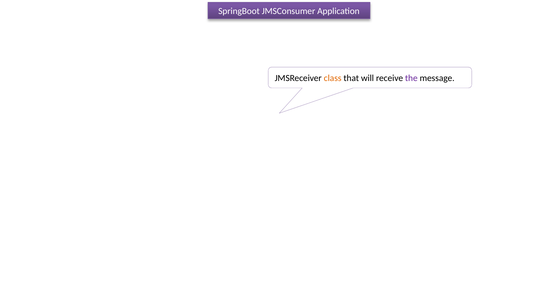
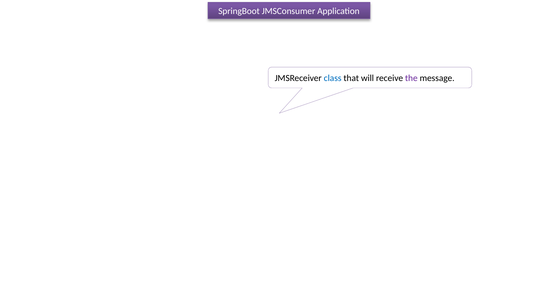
class colour: orange -> blue
